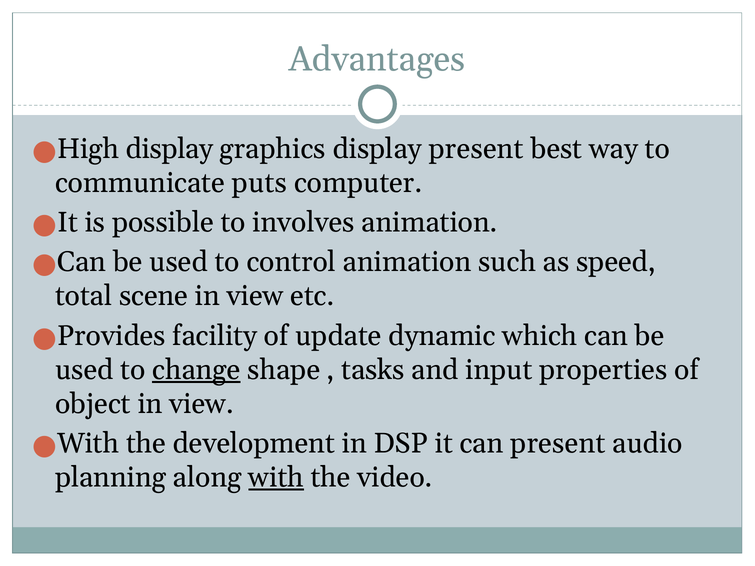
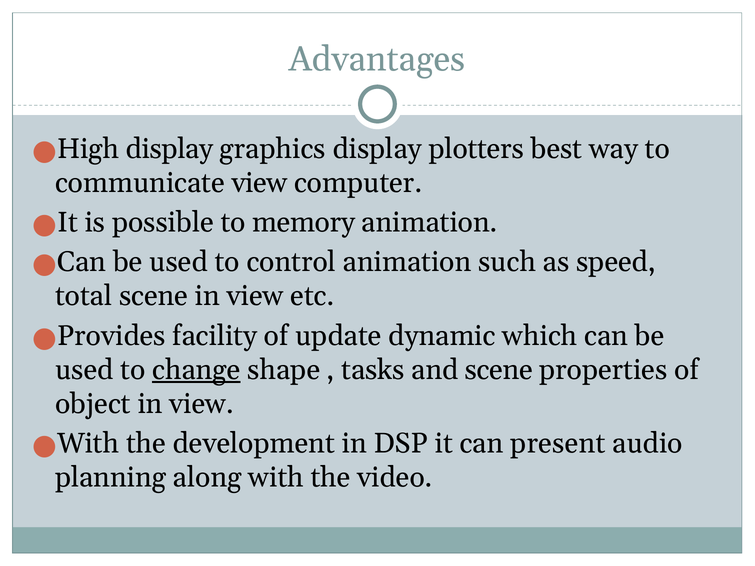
display present: present -> plotters
communicate puts: puts -> view
involves: involves -> memory
and input: input -> scene
with at (276, 478) underline: present -> none
